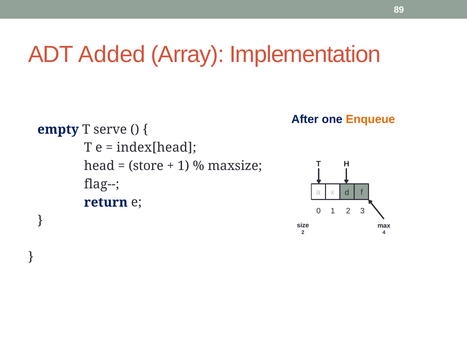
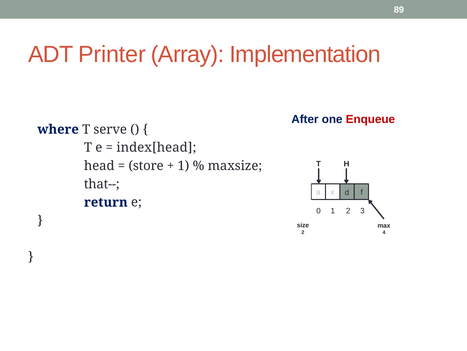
Added: Added -> Printer
Enqueue colour: orange -> red
empty: empty -> where
flag--: flag-- -> that--
